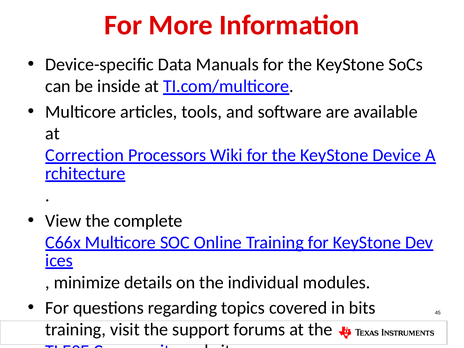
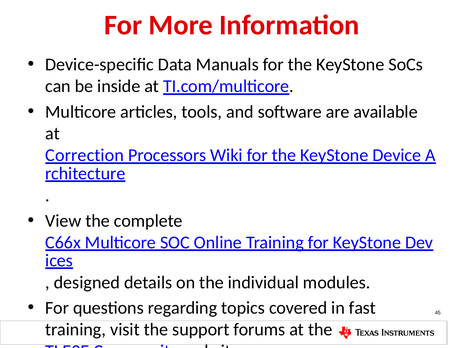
minimize: minimize -> designed
bits: bits -> fast
